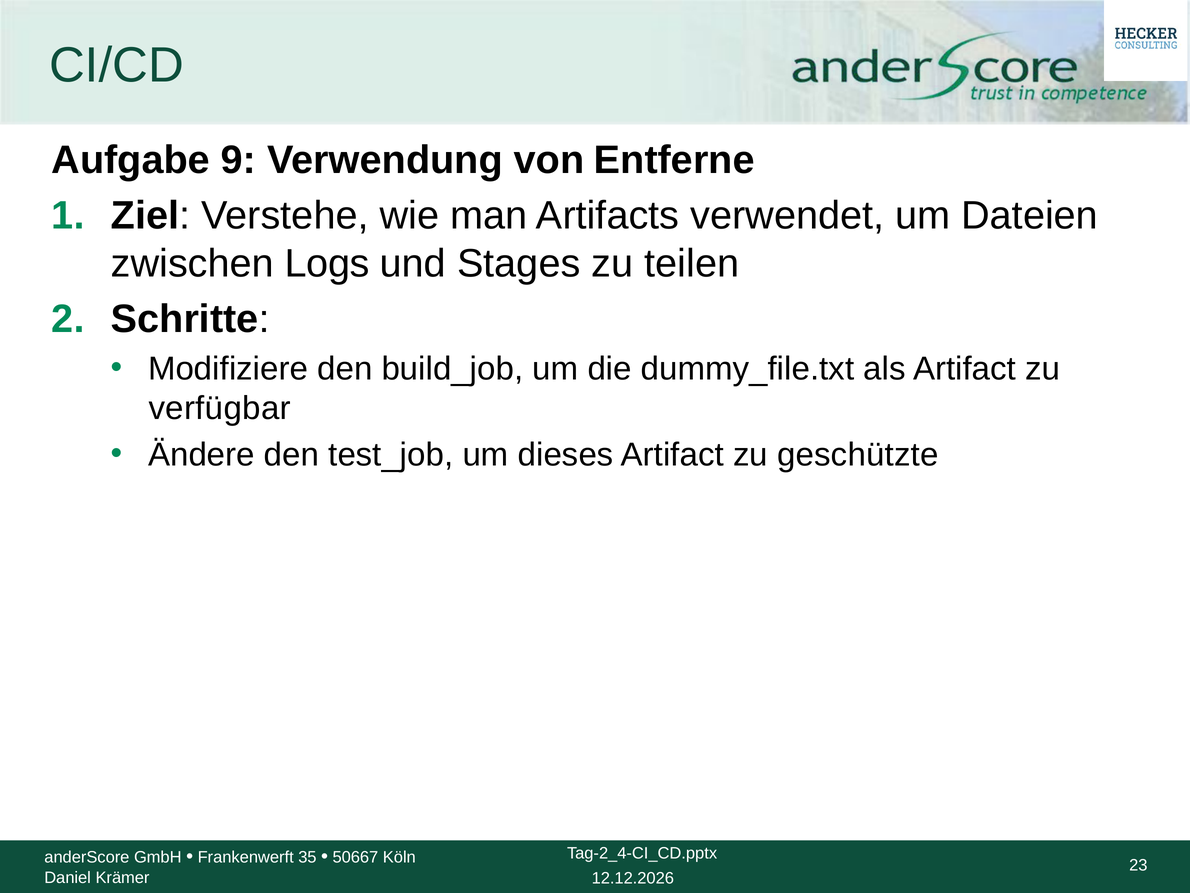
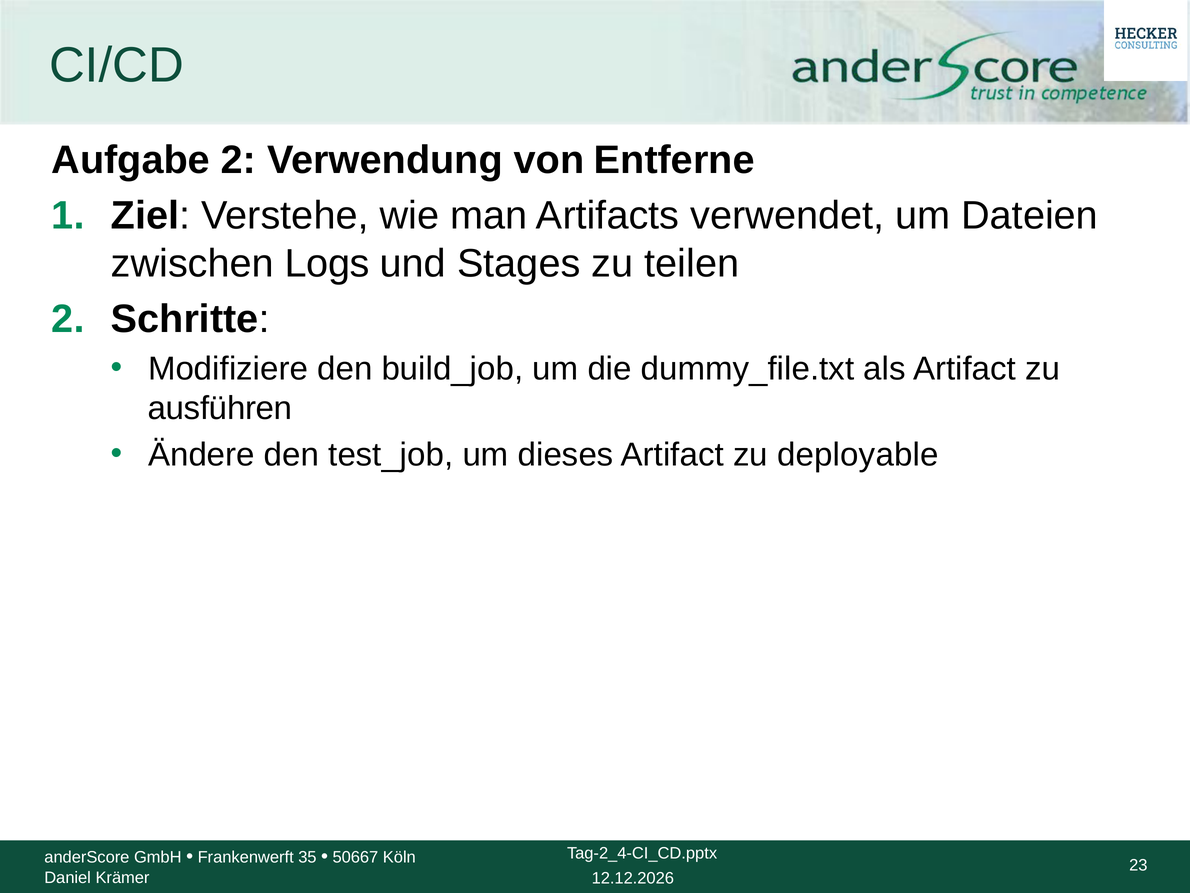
Aufgabe 9: 9 -> 2
verfügbar: verfügbar -> ausführen
geschützte: geschützte -> deployable
